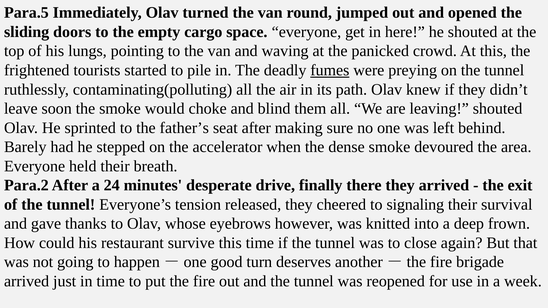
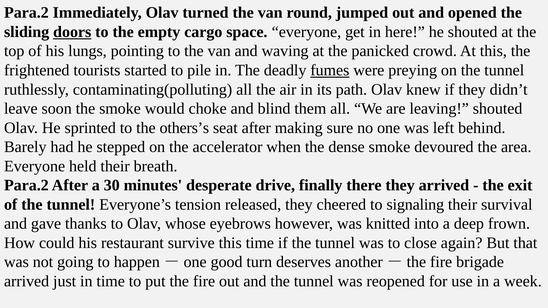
Para.5 at (26, 13): Para.5 -> Para.2
doors underline: none -> present
father’s: father’s -> others’s
24: 24 -> 30
